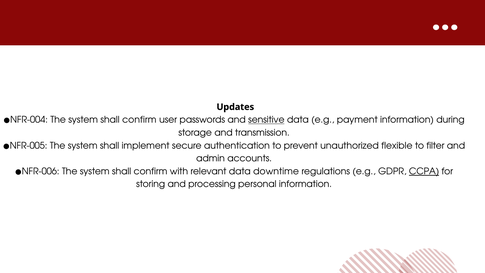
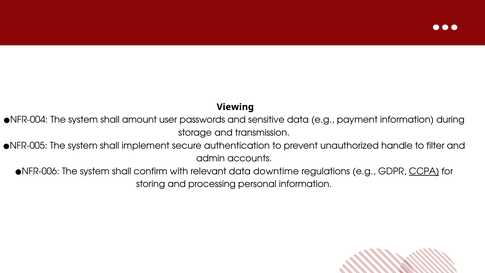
Updates: Updates -> Viewing
confirm at (139, 120): confirm -> amount
sensitive underline: present -> none
flexible: flexible -> handle
